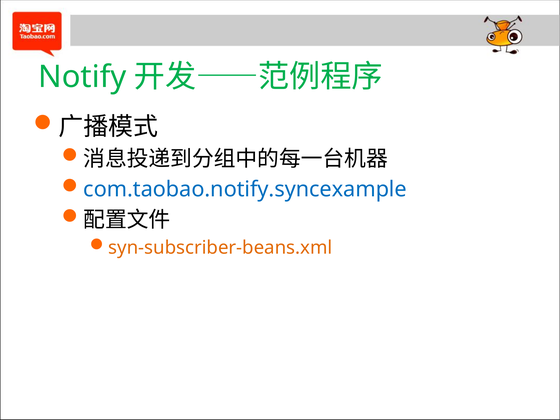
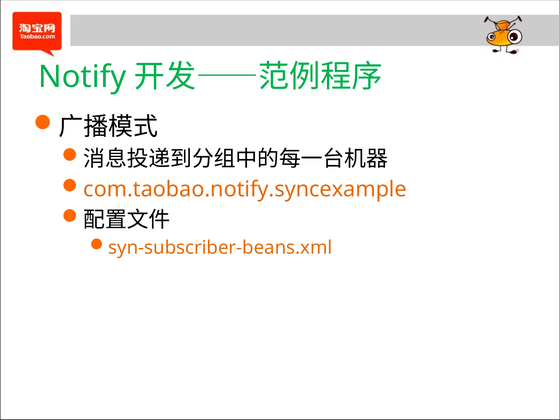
com.taobao.notify.syncexample colour: blue -> orange
